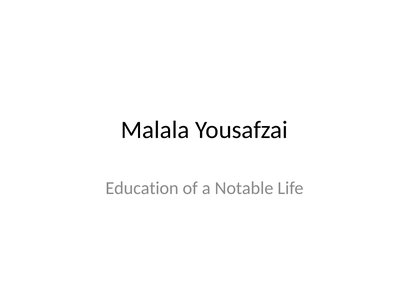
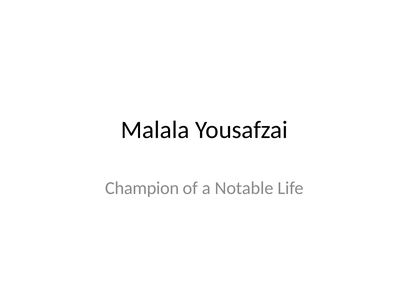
Education: Education -> Champion
